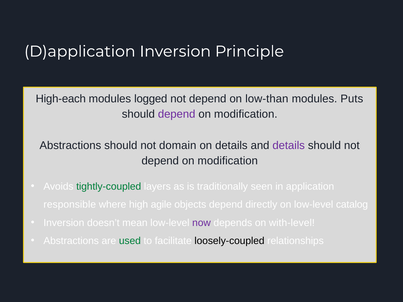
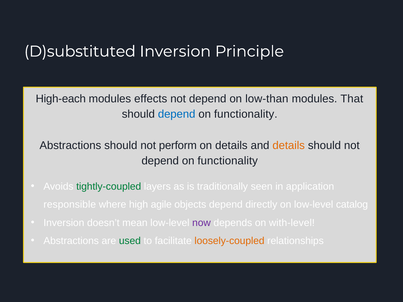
D)application: D)application -> D)substituted
logged: logged -> effects
Puts: Puts -> That
depend at (177, 114) colour: purple -> blue
modification at (246, 114): modification -> functionality
domain: domain -> perform
details at (289, 145) colour: purple -> orange
modification at (228, 161): modification -> functionality
loosely-coupled colour: black -> orange
